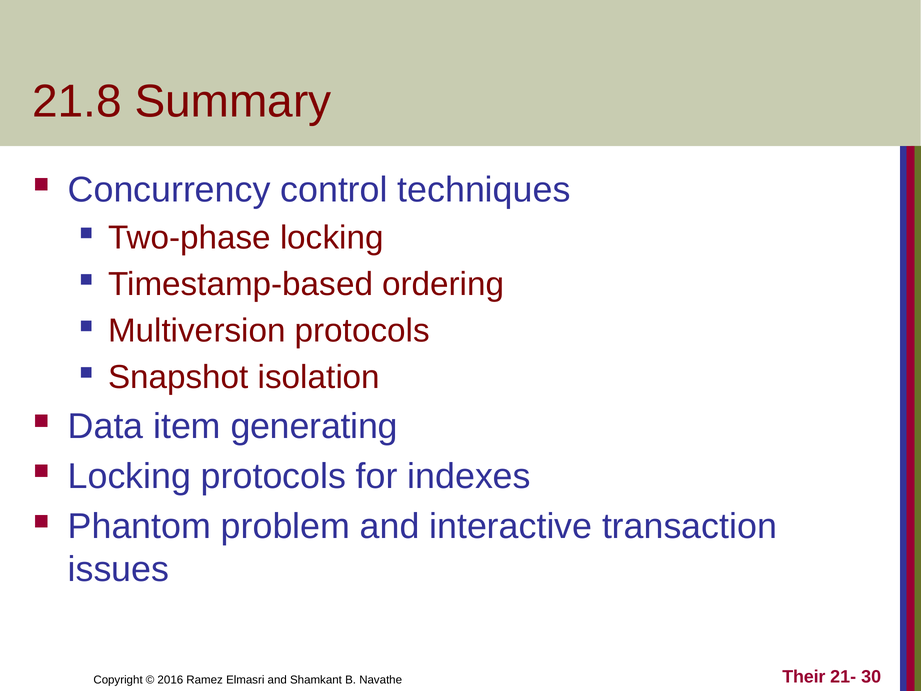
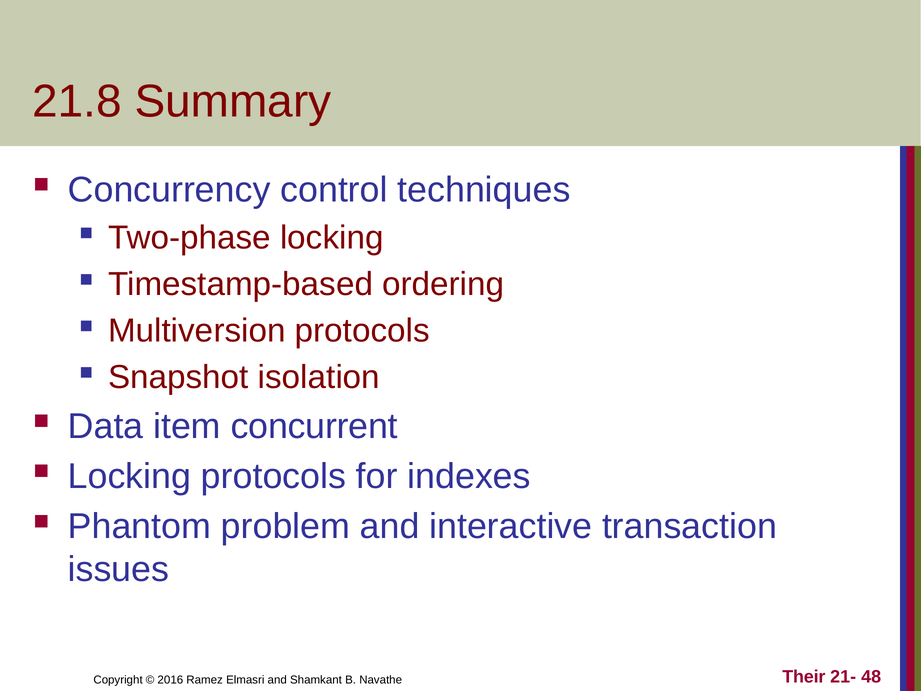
generating: generating -> concurrent
30: 30 -> 48
